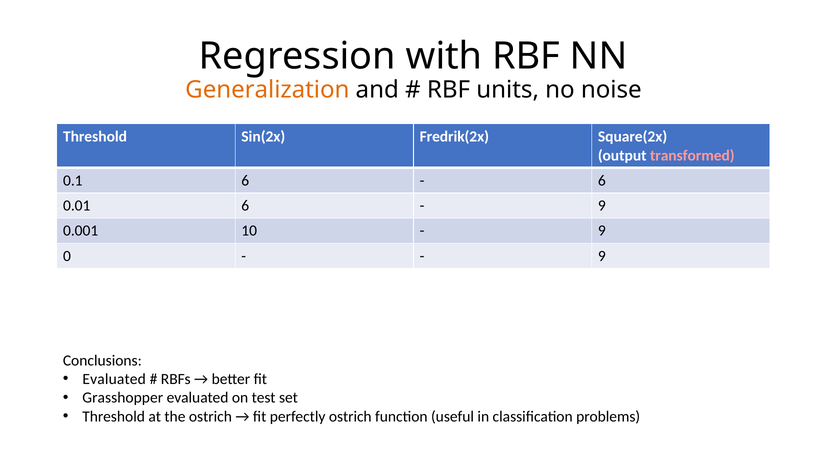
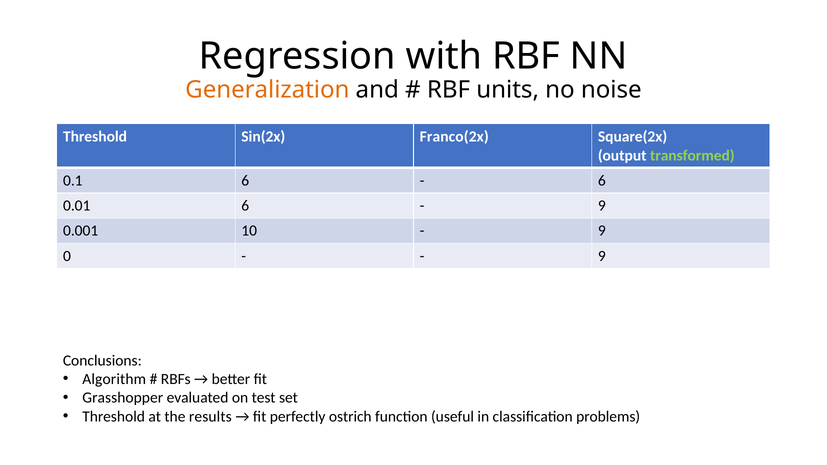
Fredrik(2x: Fredrik(2x -> Franco(2x
transformed colour: pink -> light green
Evaluated at (114, 379): Evaluated -> Algorithm
the ostrich: ostrich -> results
